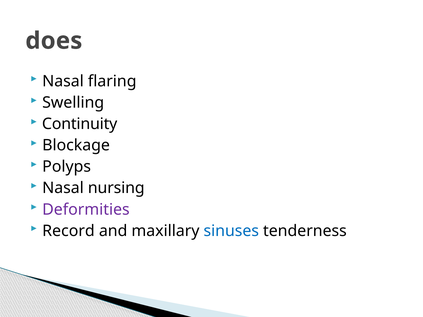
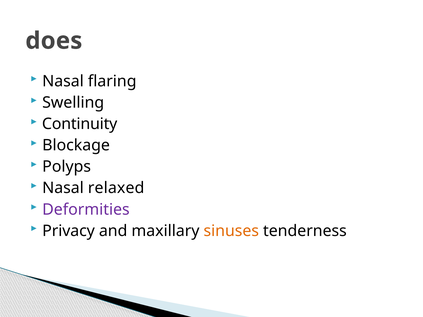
nursing: nursing -> relaxed
Record: Record -> Privacy
sinuses colour: blue -> orange
